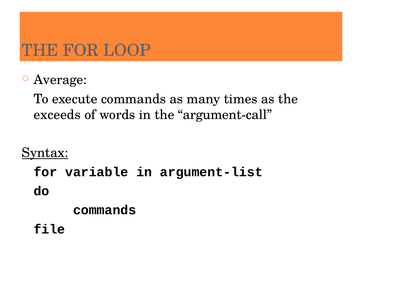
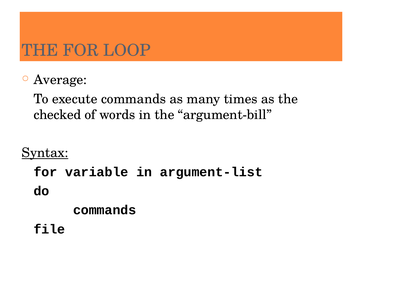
exceeds: exceeds -> checked
argument-call: argument-call -> argument-bill
